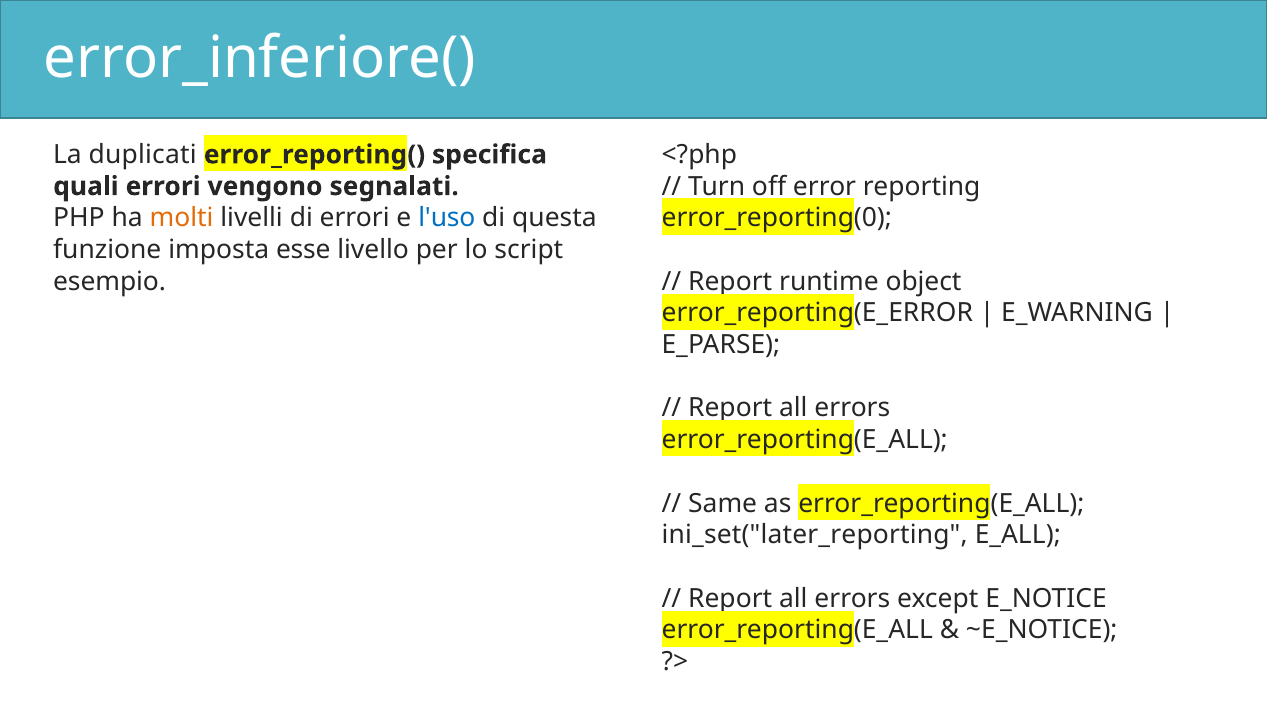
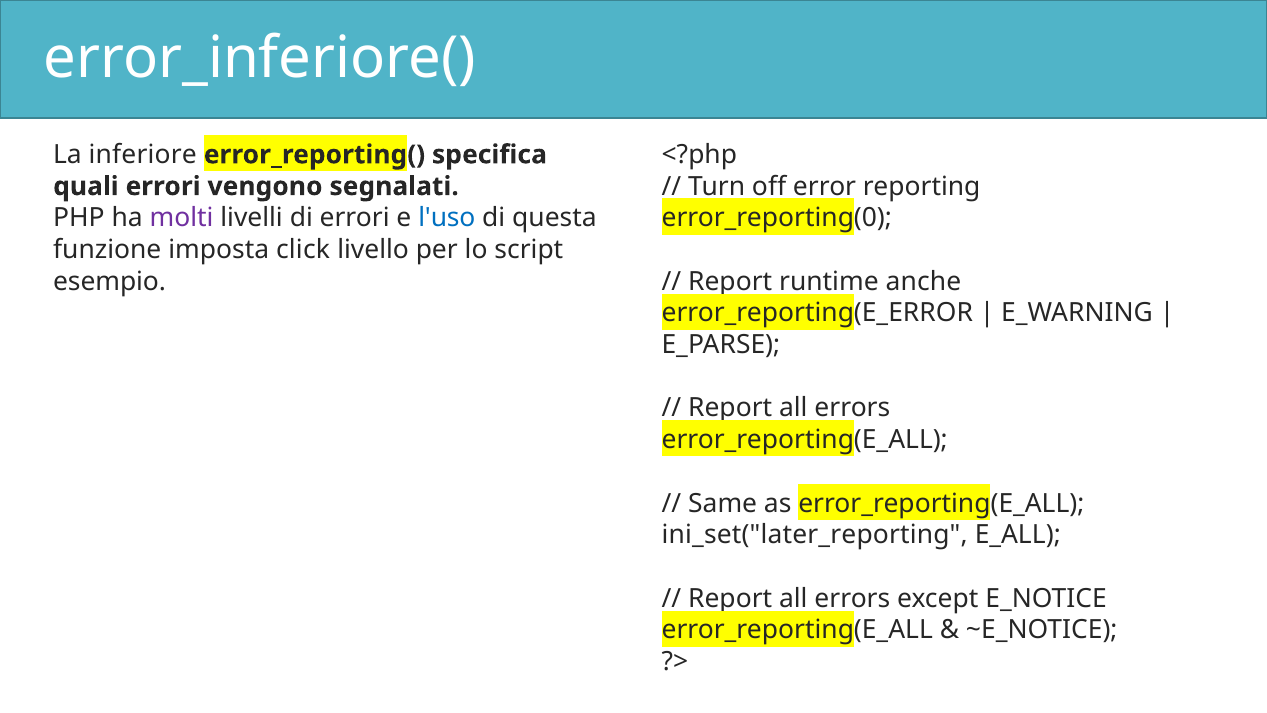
duplicati: duplicati -> inferiore
molti colour: orange -> purple
esse: esse -> click
object: object -> anche
